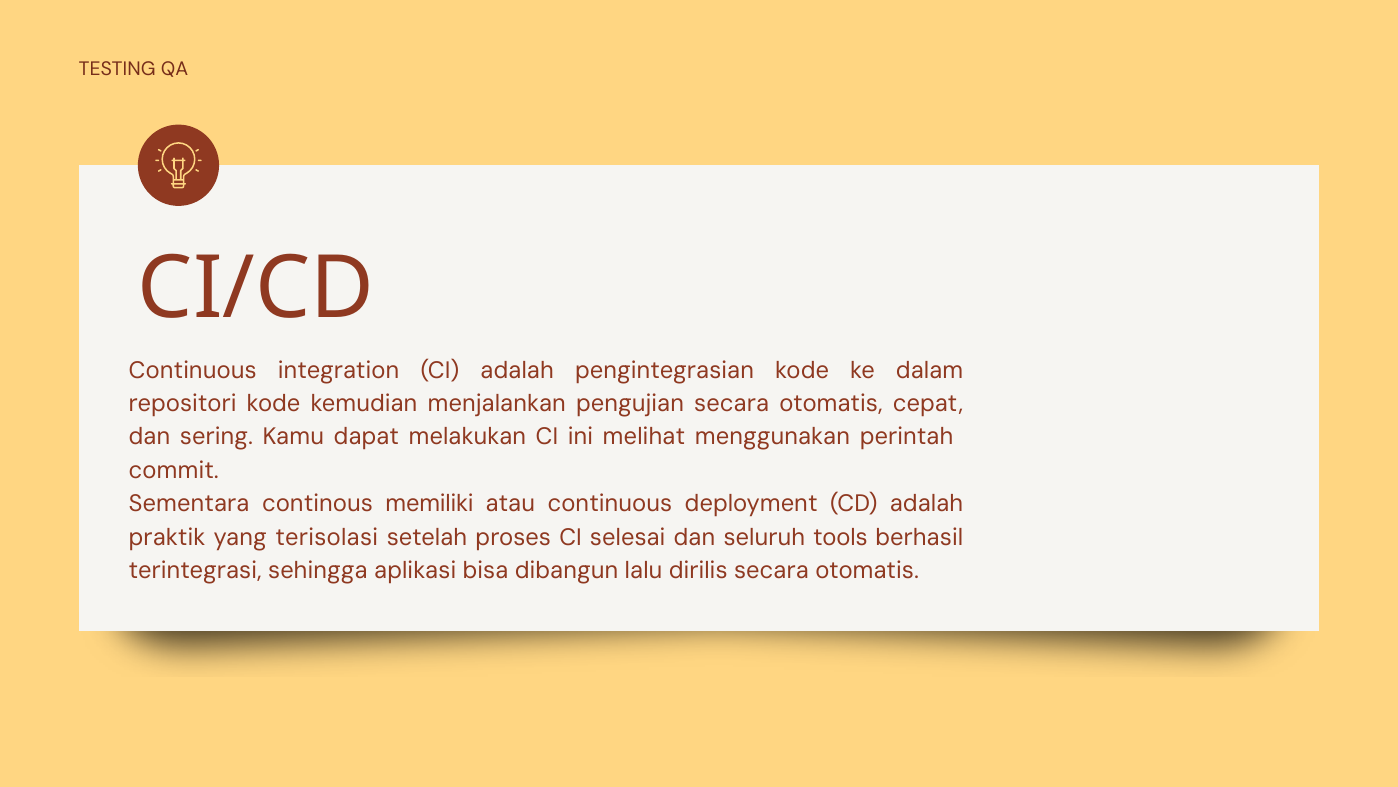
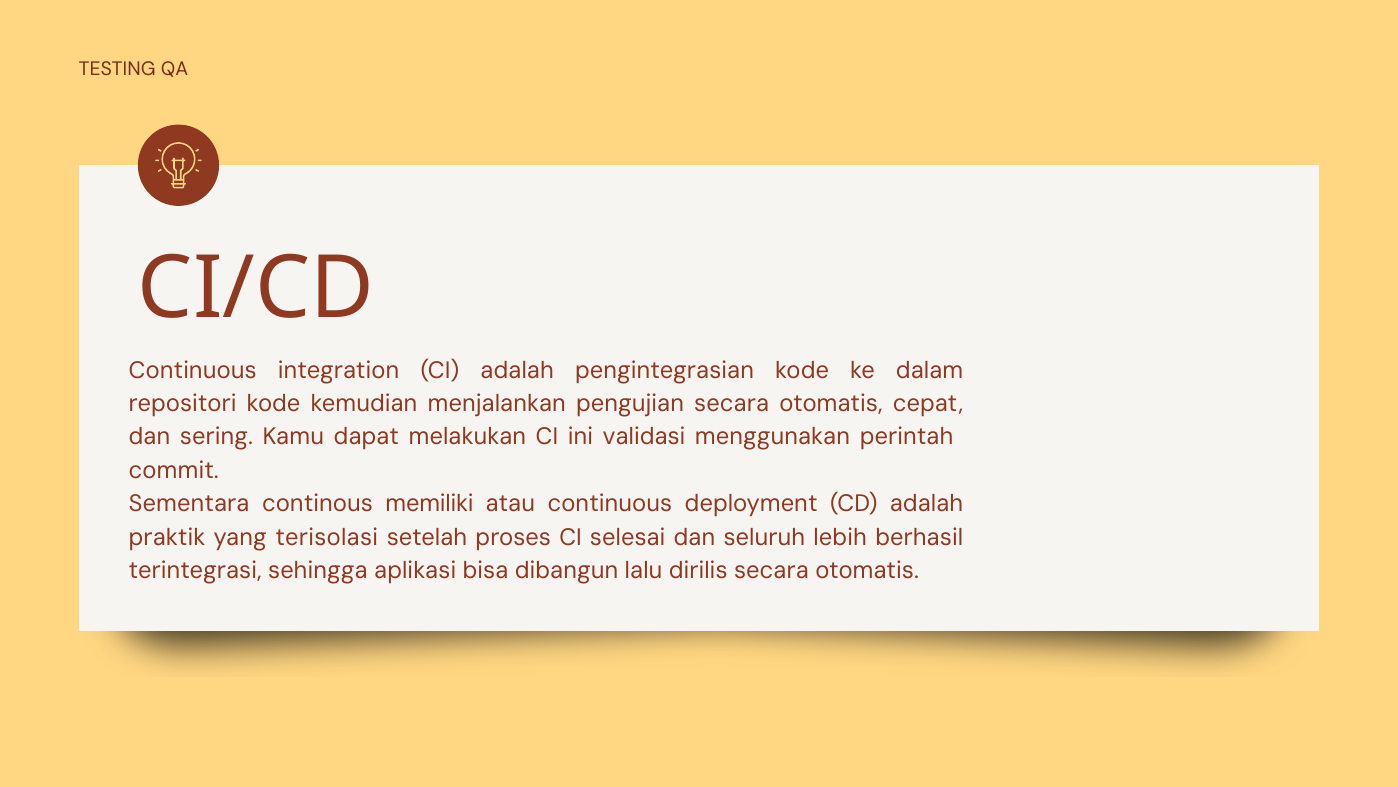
melihat: melihat -> validasi
tools: tools -> lebih
